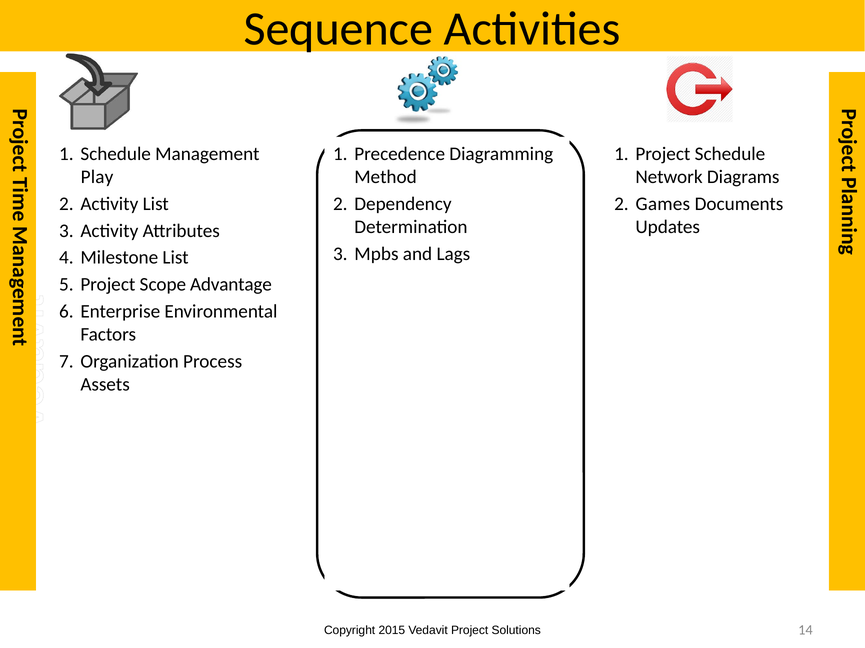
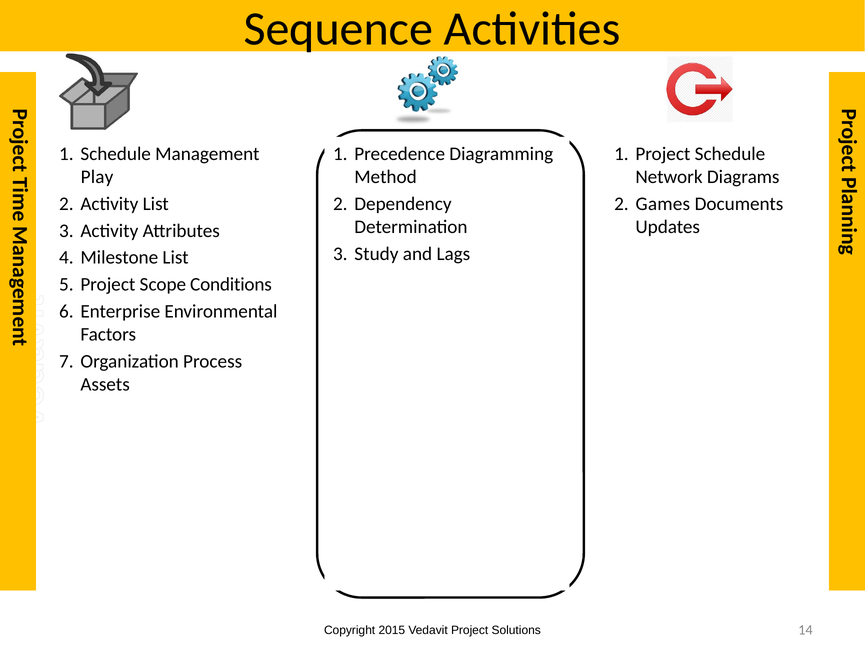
Mpbs: Mpbs -> Study
Advantage: Advantage -> Conditions
